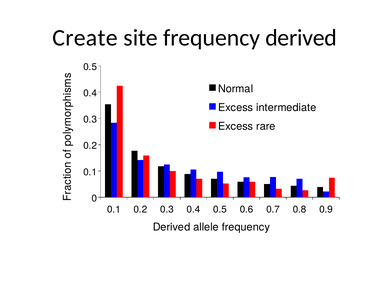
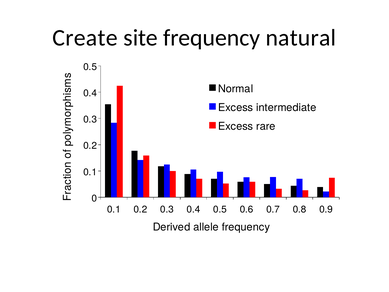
frequency derived: derived -> natural
